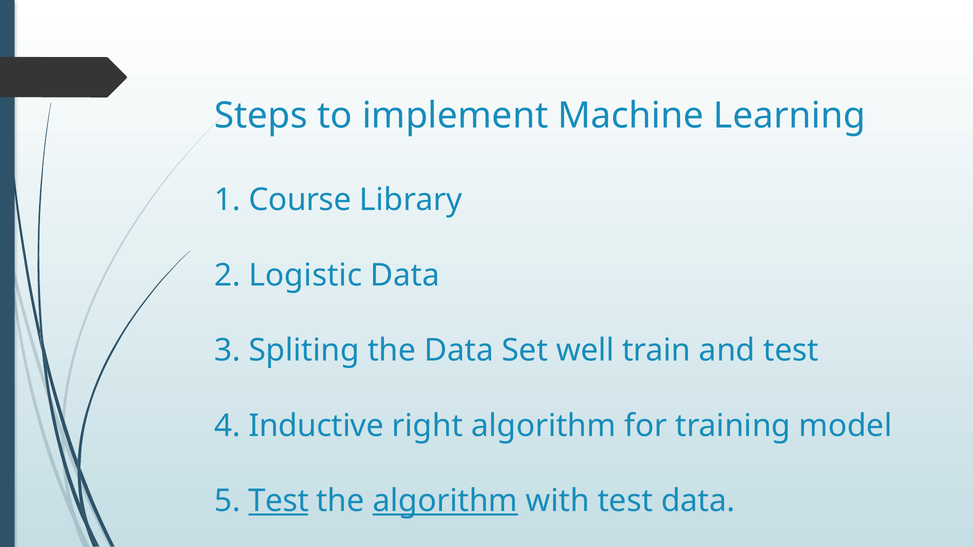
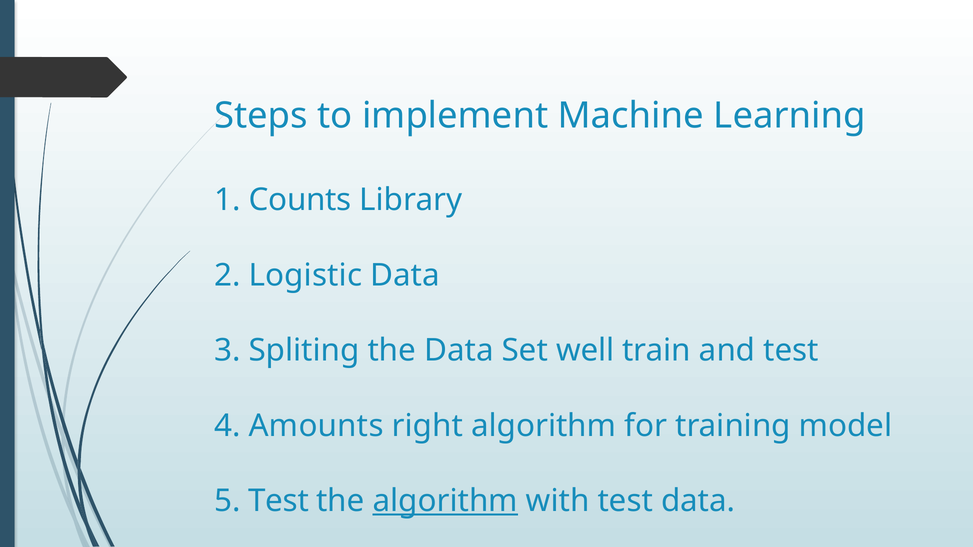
Course: Course -> Counts
Inductive: Inductive -> Amounts
Test at (279, 501) underline: present -> none
